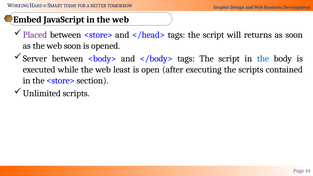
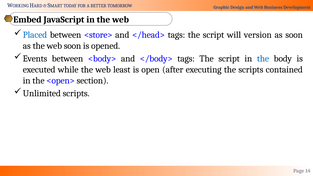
Placed colour: purple -> blue
returns: returns -> version
Server: Server -> Events
the <store>: <store> -> <open>
